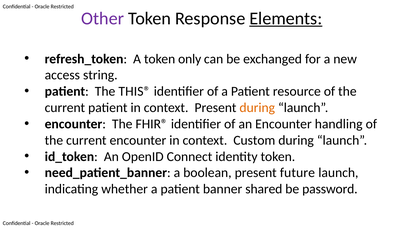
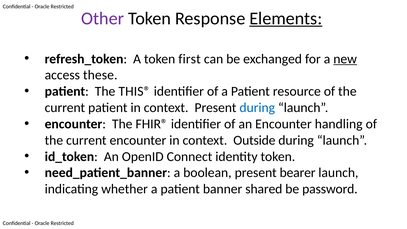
only: only -> first
new underline: none -> present
string: string -> these
during at (257, 108) colour: orange -> blue
Custom: Custom -> Outside
future: future -> bearer
